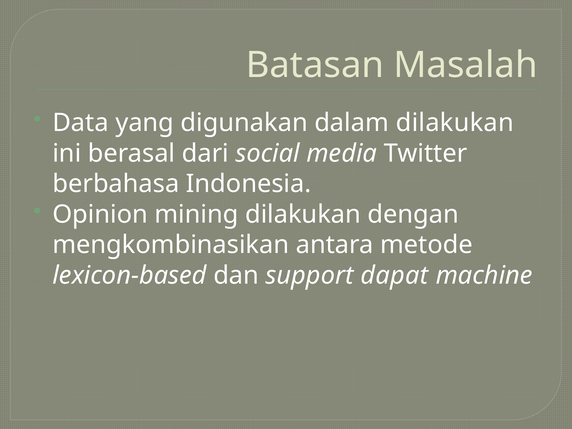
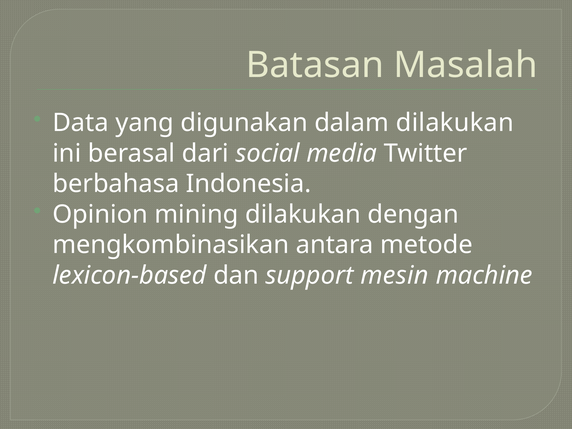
dapat: dapat -> mesin
